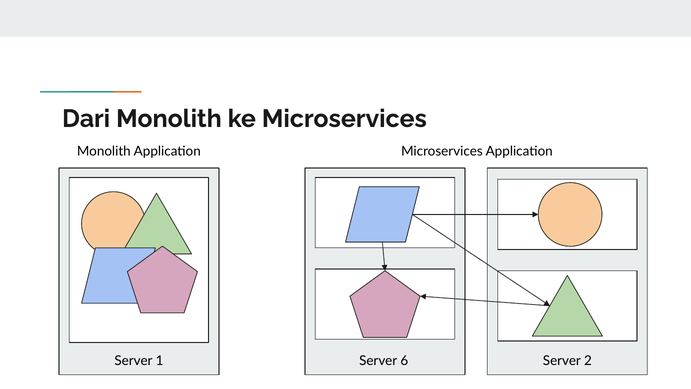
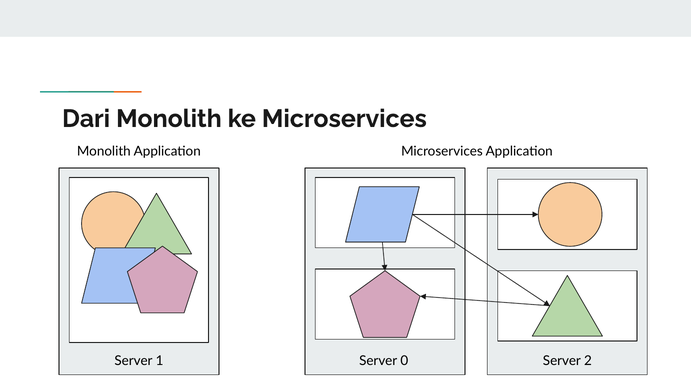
6: 6 -> 0
